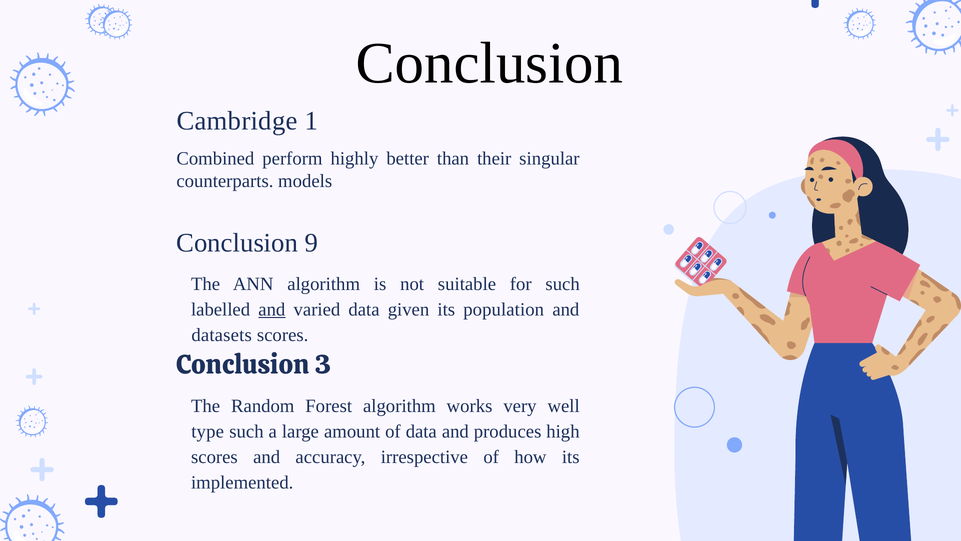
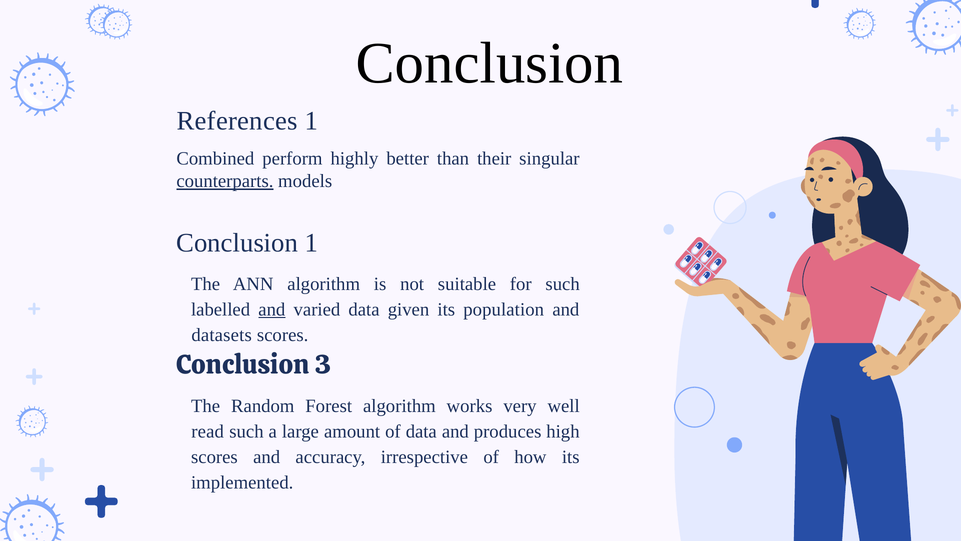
Cambridge: Cambridge -> References
counterparts underline: none -> present
Conclusion 9: 9 -> 1
type: type -> read
